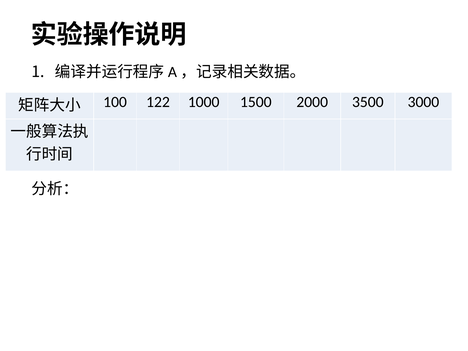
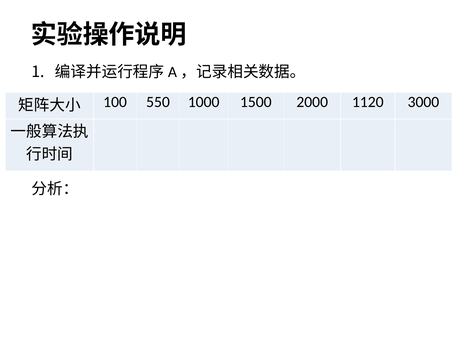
122: 122 -> 550
3500: 3500 -> 1120
